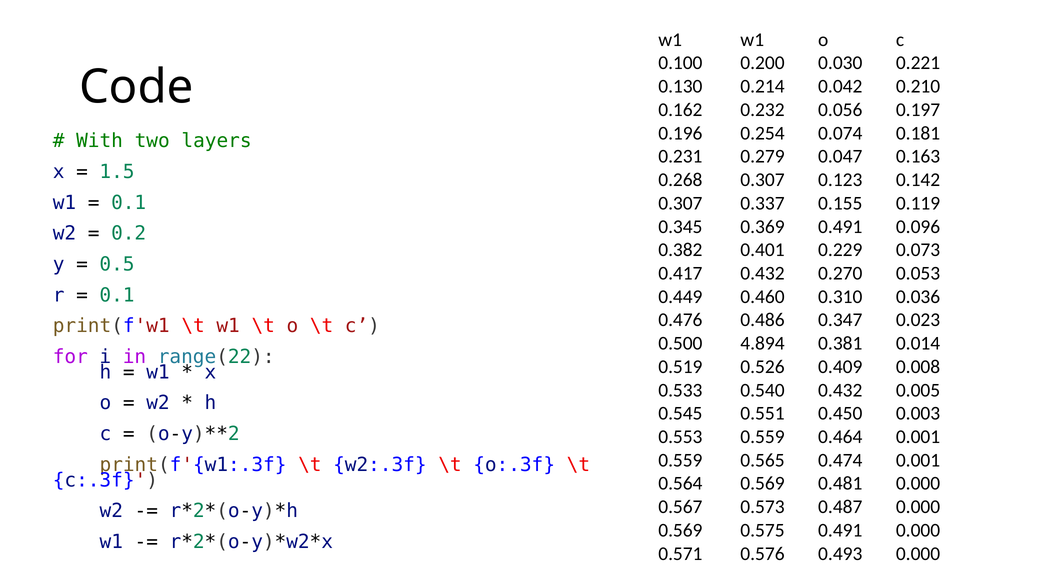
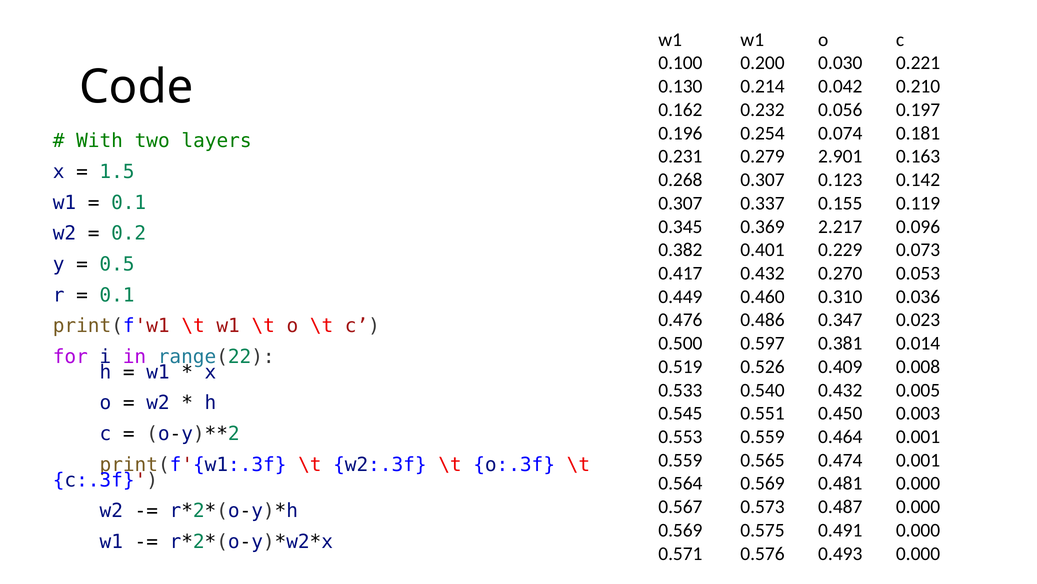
0.047: 0.047 -> 2.901
0.369 0.491: 0.491 -> 2.217
4.894: 4.894 -> 0.597
